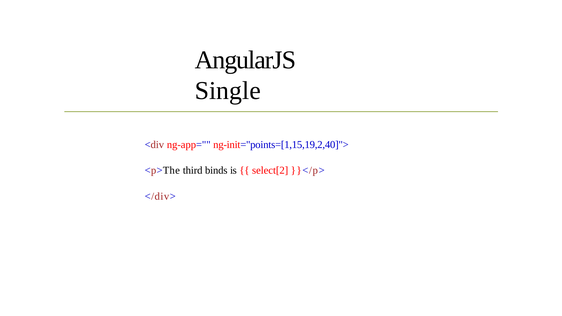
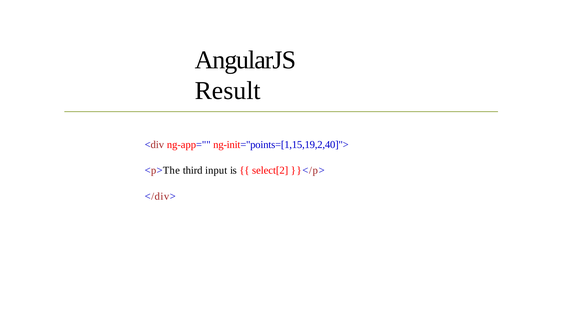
Single: Single -> Result
binds: binds -> input
